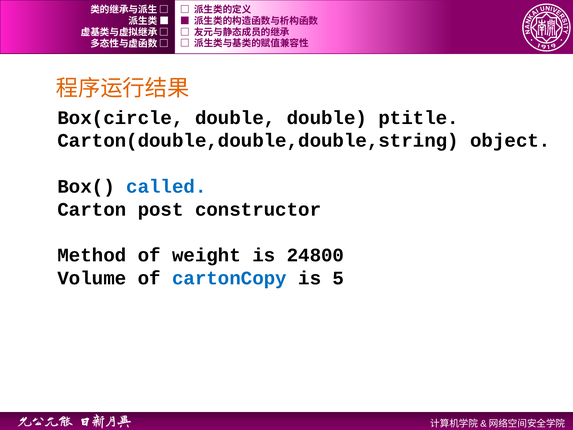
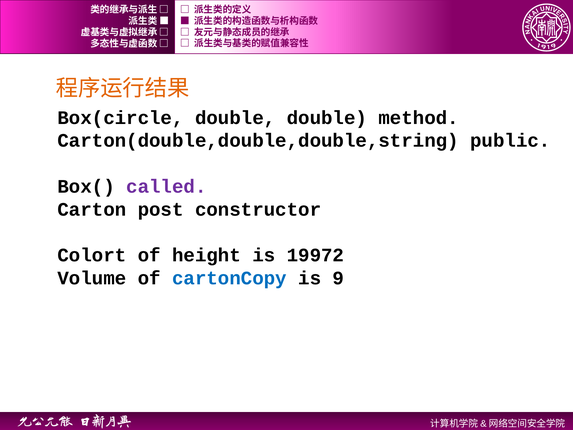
ptitle: ptitle -> method
object: object -> public
called colour: blue -> purple
Method: Method -> Colort
weight: weight -> height
24800: 24800 -> 19972
5: 5 -> 9
